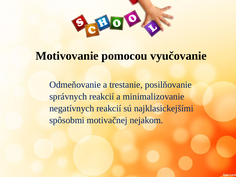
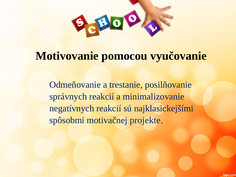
nejakom: nejakom -> projekte
